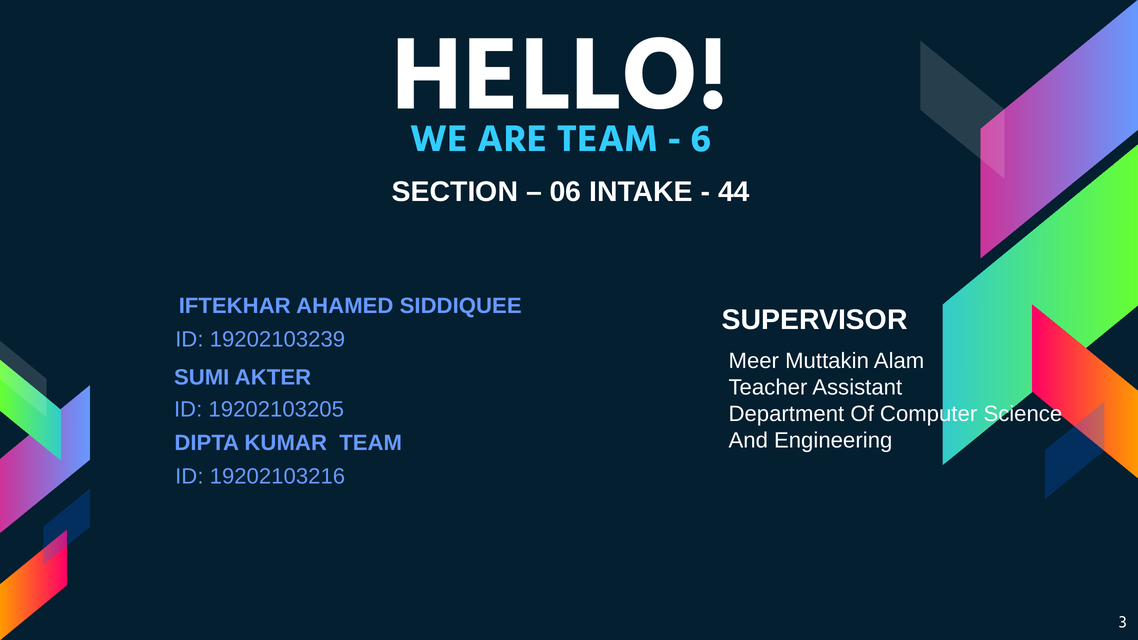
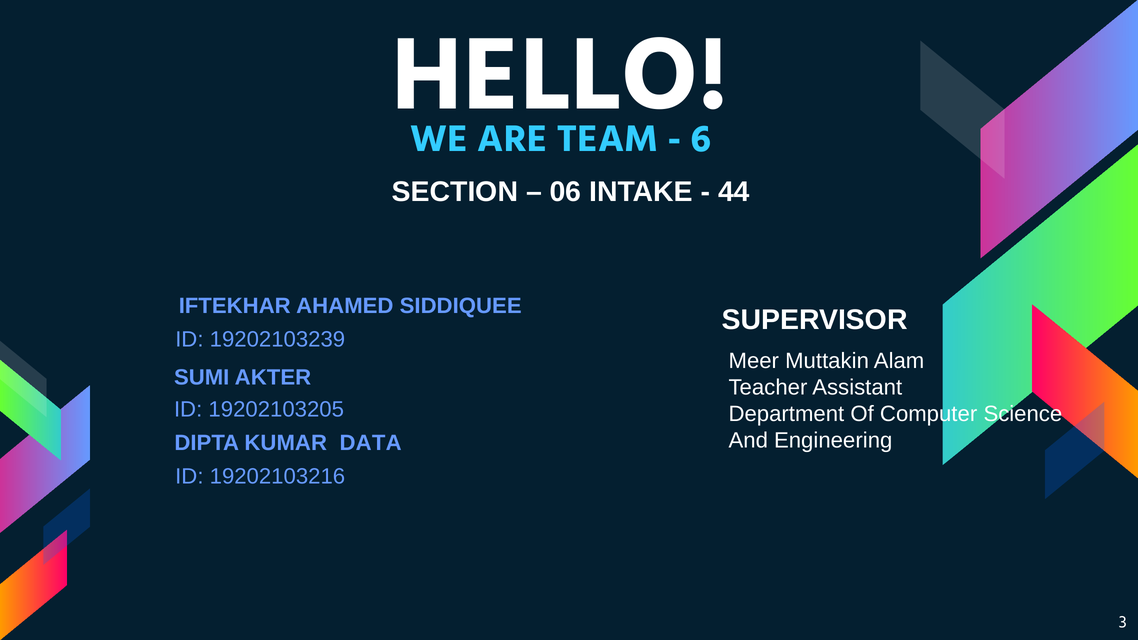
KUMAR TEAM: TEAM -> DATA
